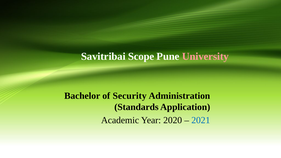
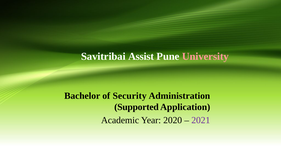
Scope: Scope -> Assist
Standards: Standards -> Supported
2021 colour: blue -> purple
